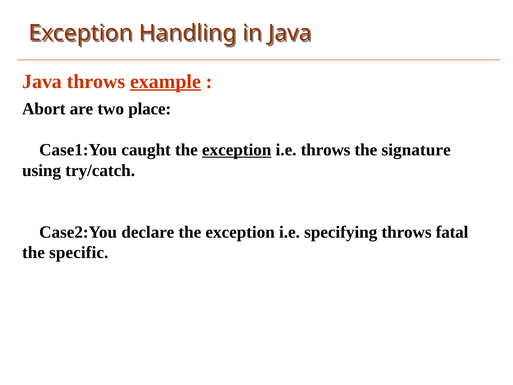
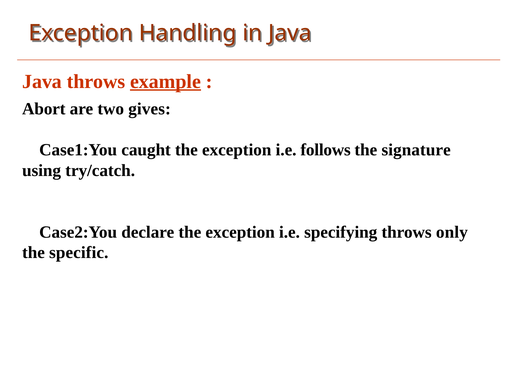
place: place -> gives
exception at (237, 150) underline: present -> none
i.e throws: throws -> follows
fatal: fatal -> only
